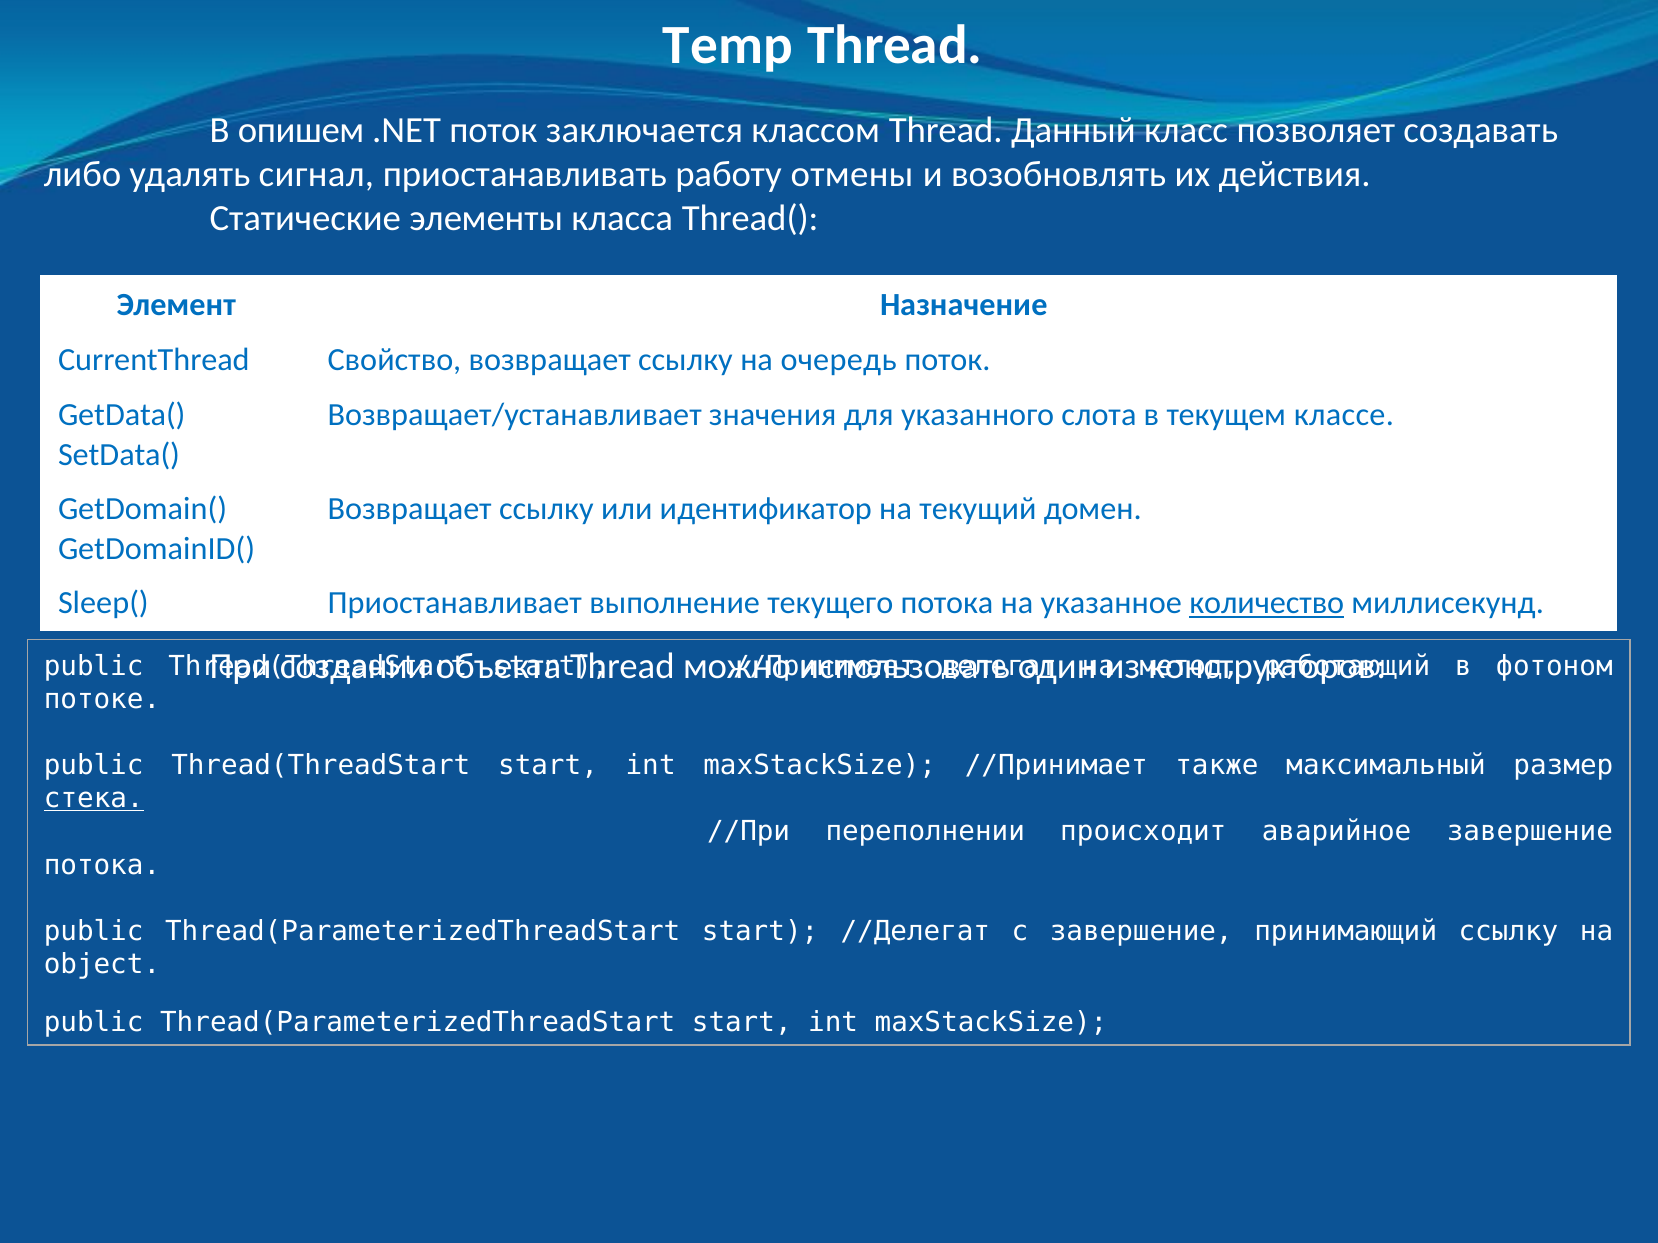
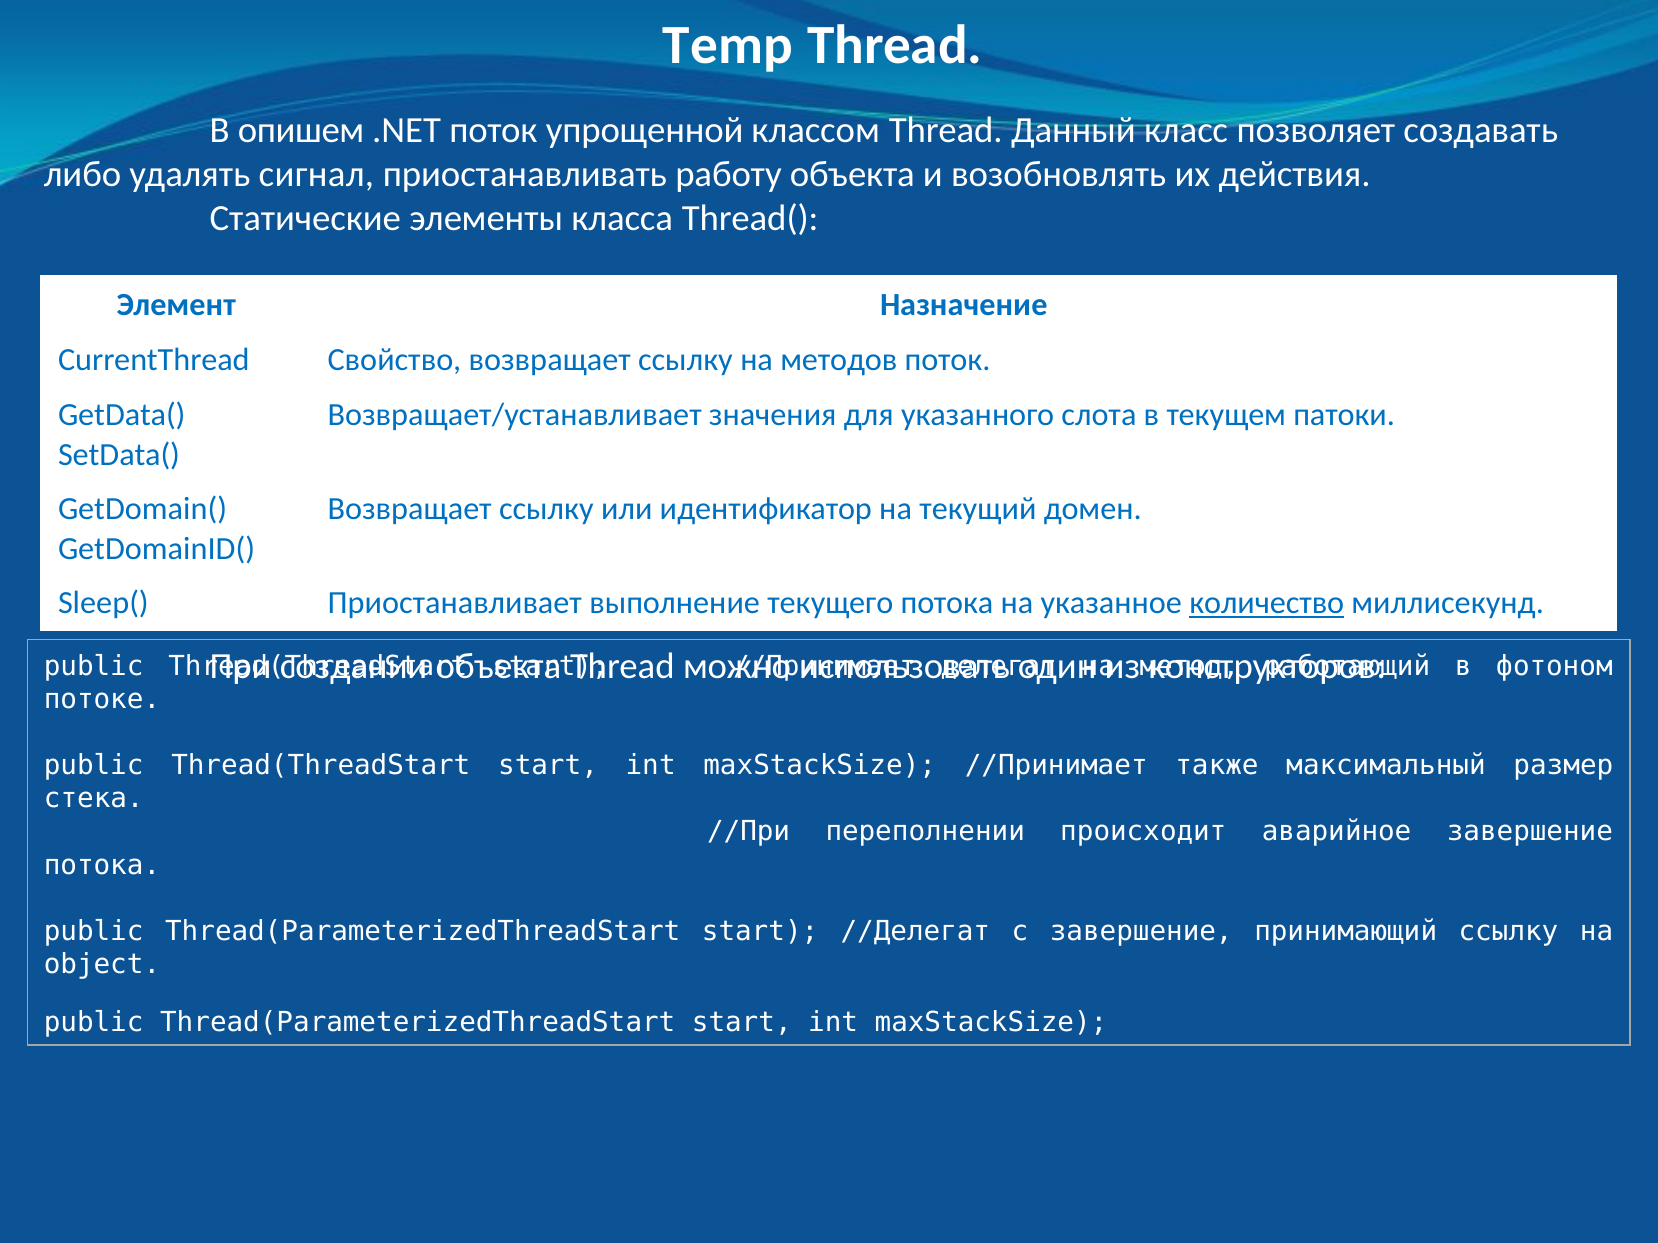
заключается: заключается -> упрощенной
работу отмены: отмены -> объекта
очередь: очередь -> методов
классе: классе -> патоки
стека underline: present -> none
